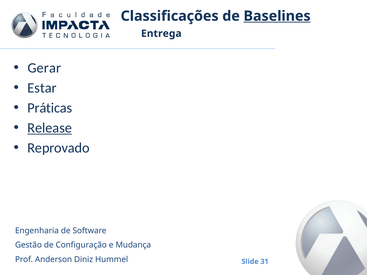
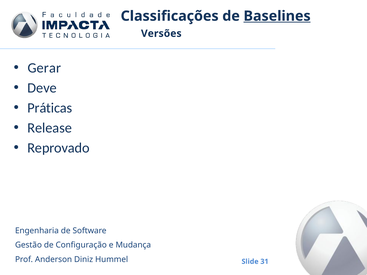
Entrega: Entrega -> Versões
Estar: Estar -> Deve
Release underline: present -> none
